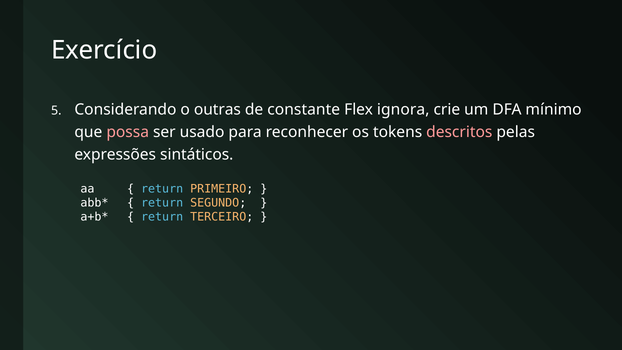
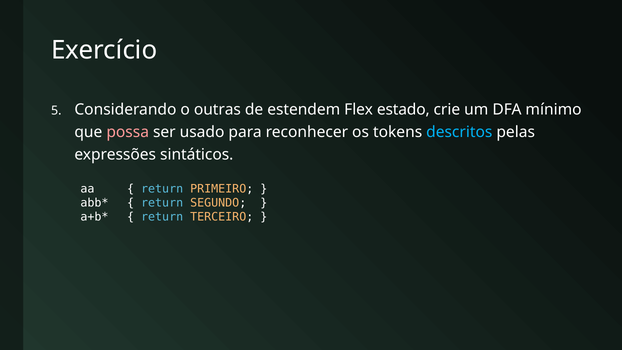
constante: constante -> estendem
ignora: ignora -> estado
descritos colour: pink -> light blue
